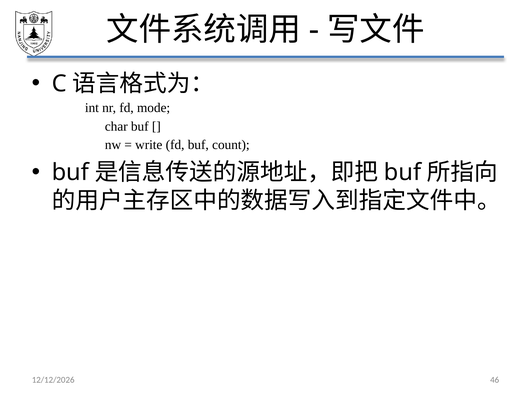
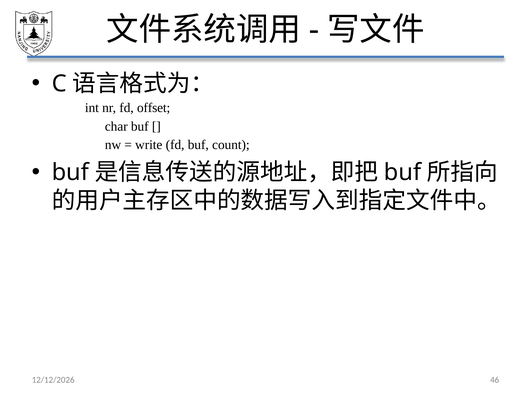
mode: mode -> offset
